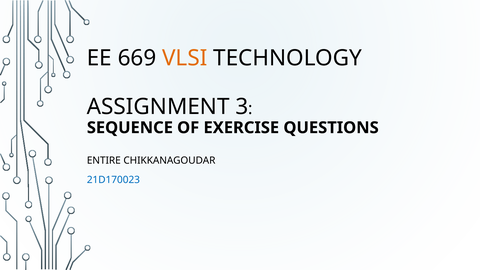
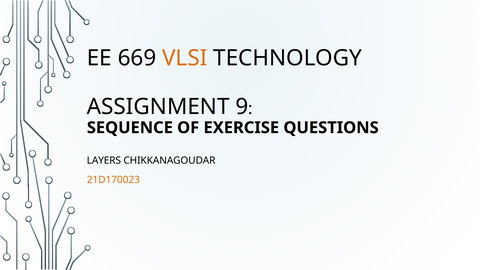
3: 3 -> 9
ENTIRE: ENTIRE -> LAYERS
21D170023 colour: blue -> orange
